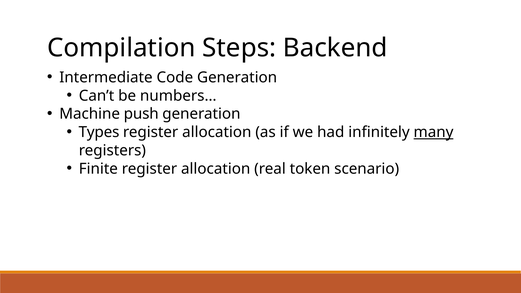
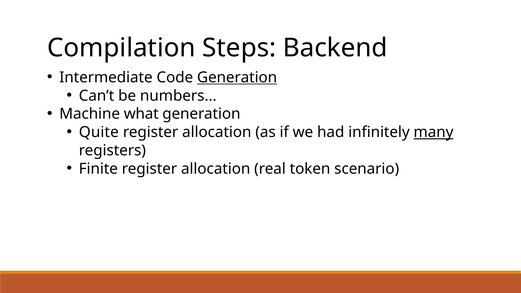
Generation at (237, 77) underline: none -> present
push: push -> what
Types: Types -> Quite
